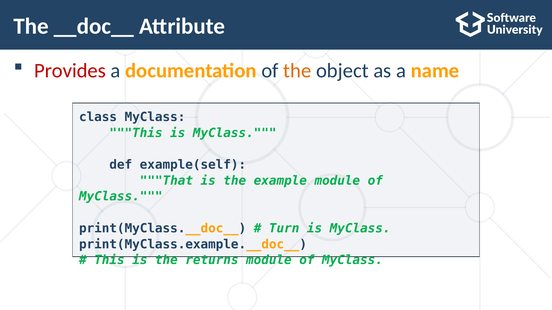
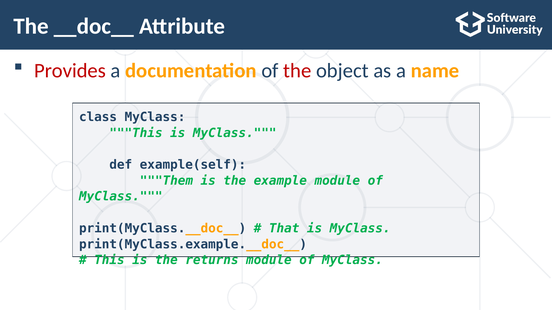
the at (297, 71) colour: orange -> red
That: That -> Them
Turn: Turn -> That
